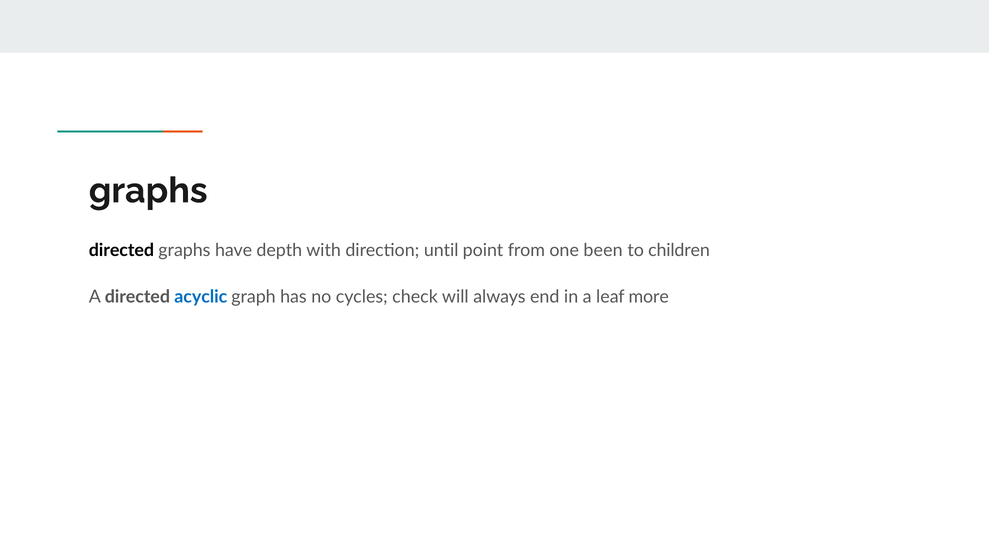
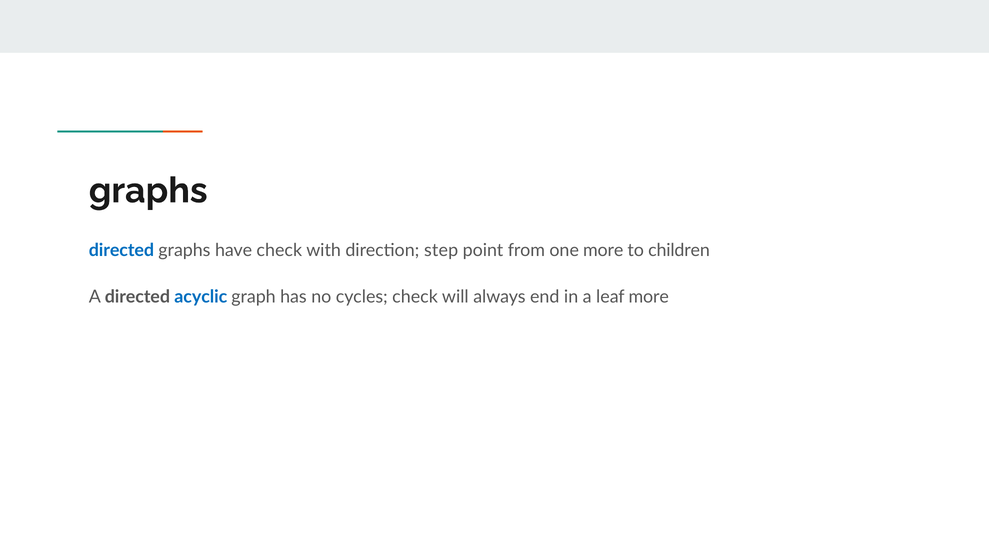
directed at (121, 250) colour: black -> blue
have depth: depth -> check
until: until -> step
one been: been -> more
